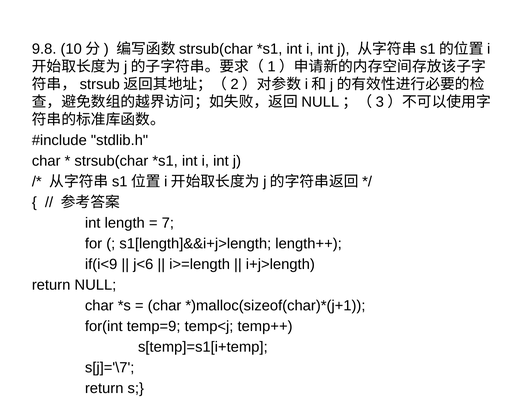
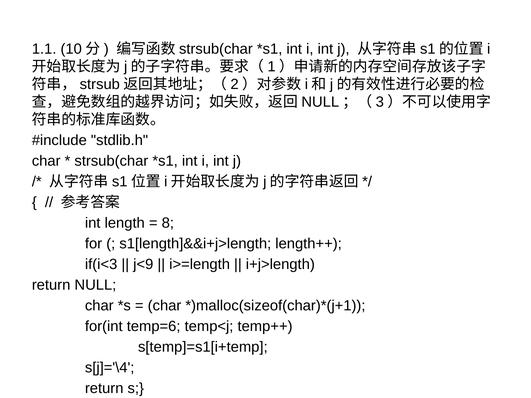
9.8: 9.8 -> 1.1
7: 7 -> 8
if(i<9: if(i<9 -> if(i<3
j<6: j<6 -> j<9
temp=9: temp=9 -> temp=6
s[j]='\7: s[j]='\7 -> s[j]='\4
